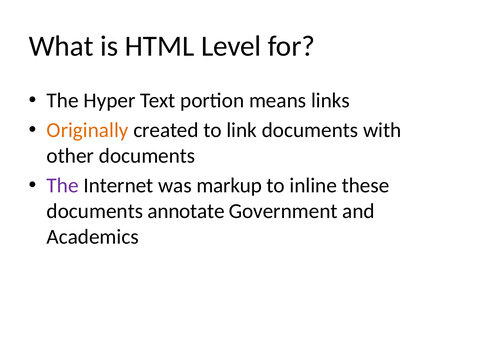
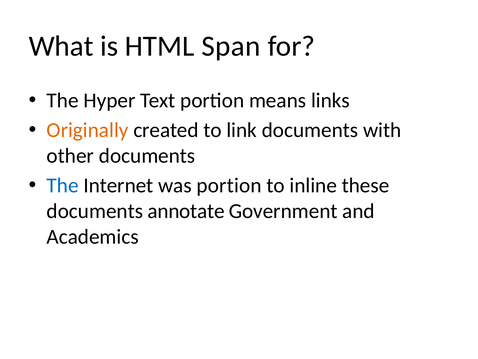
Level: Level -> Span
The at (63, 185) colour: purple -> blue
was markup: markup -> portion
